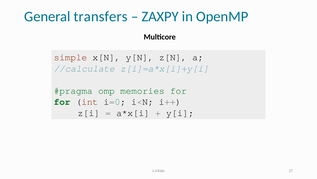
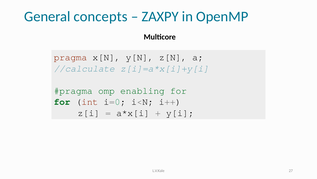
transfers: transfers -> concepts
simple: simple -> pragma
memories: memories -> enabling
